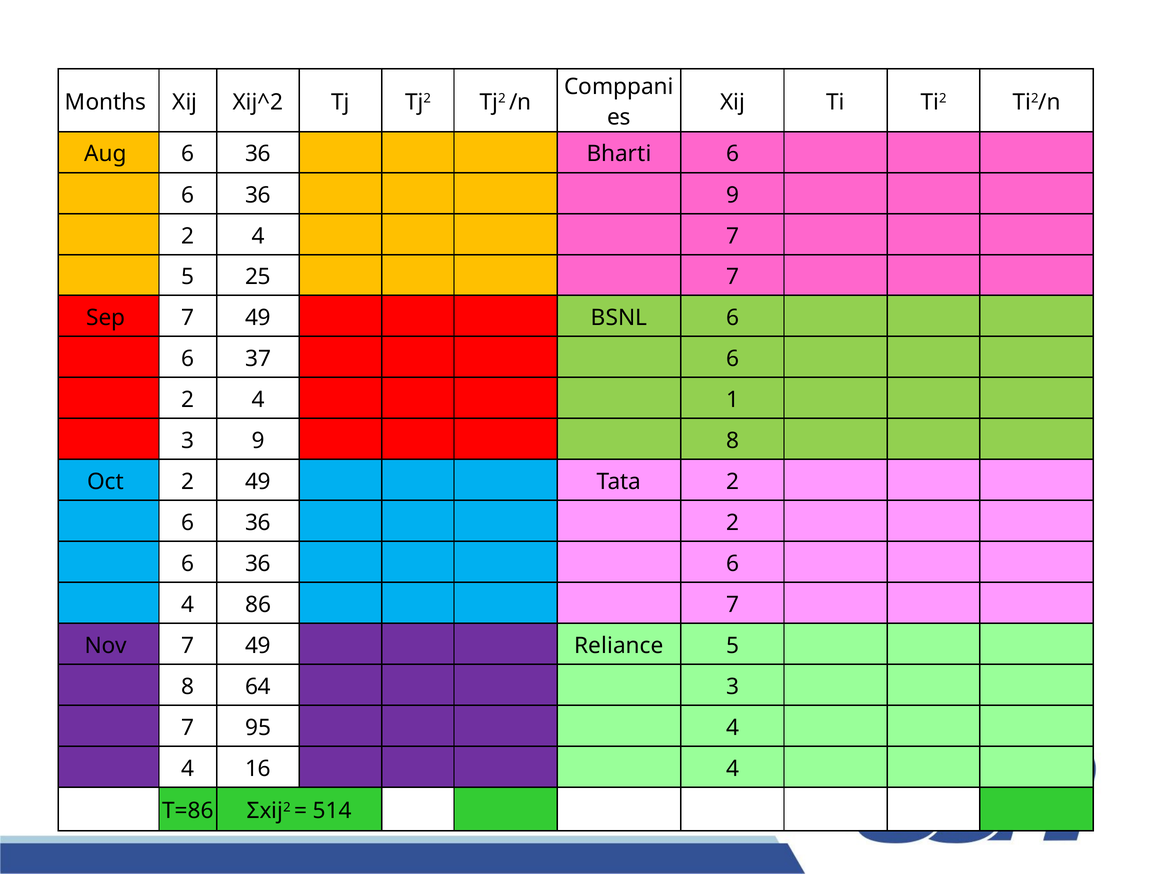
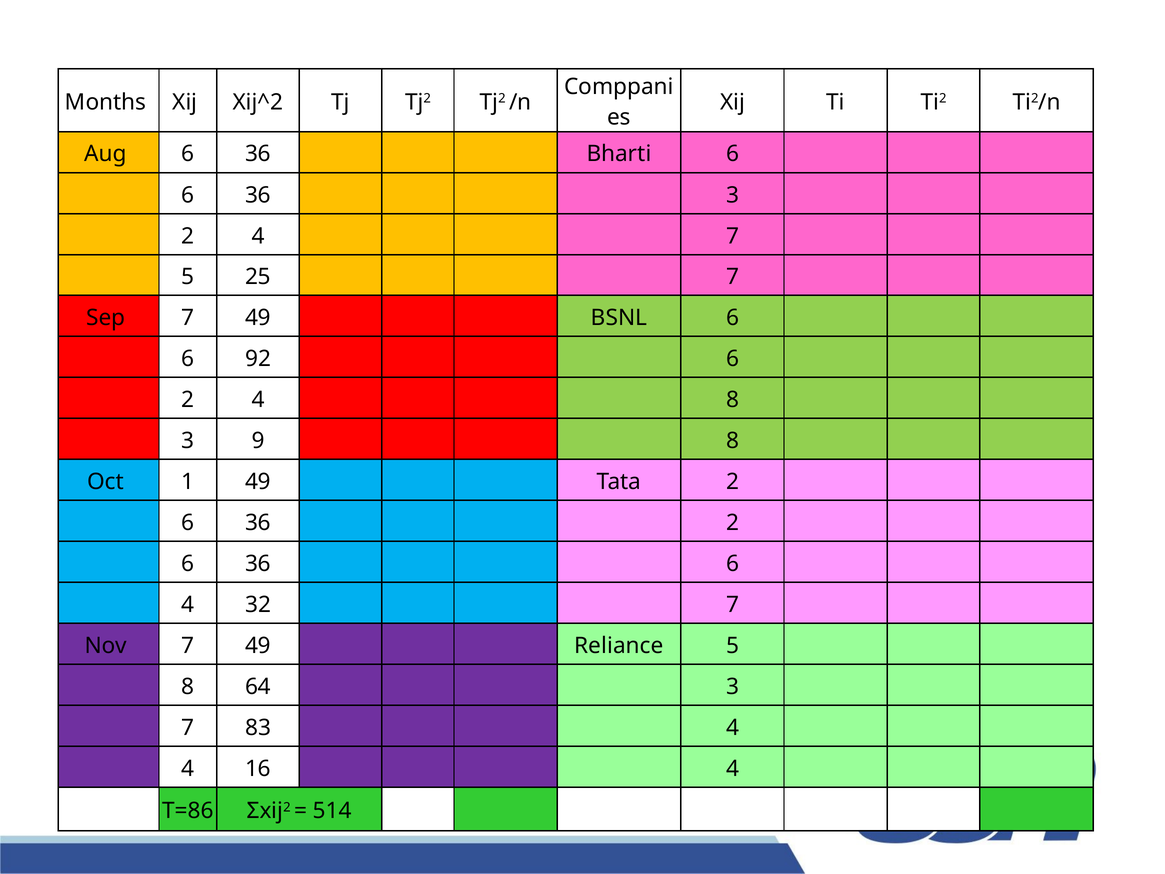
36 9: 9 -> 3
37: 37 -> 92
4 1: 1 -> 8
Oct 2: 2 -> 1
86: 86 -> 32
95: 95 -> 83
